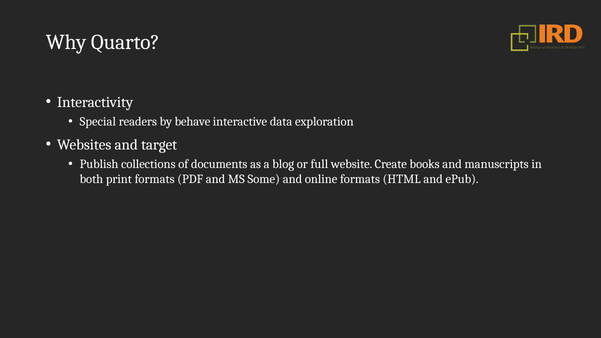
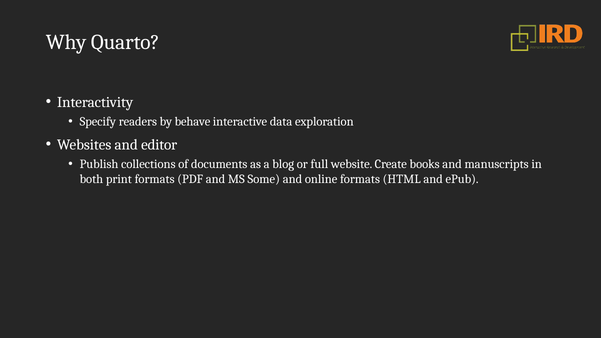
Special: Special -> Specify
target: target -> editor
